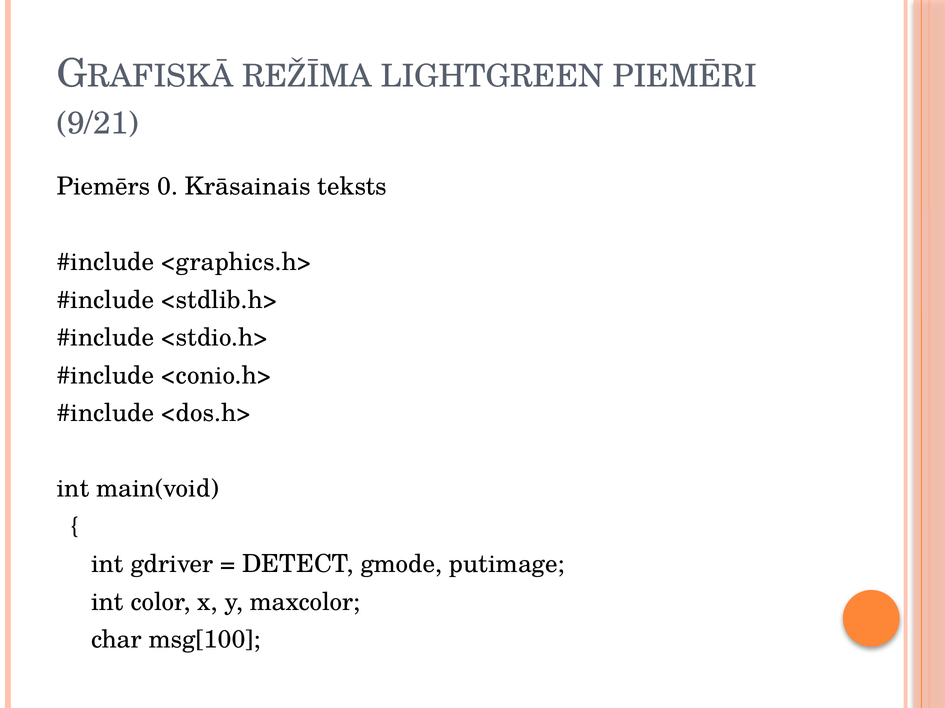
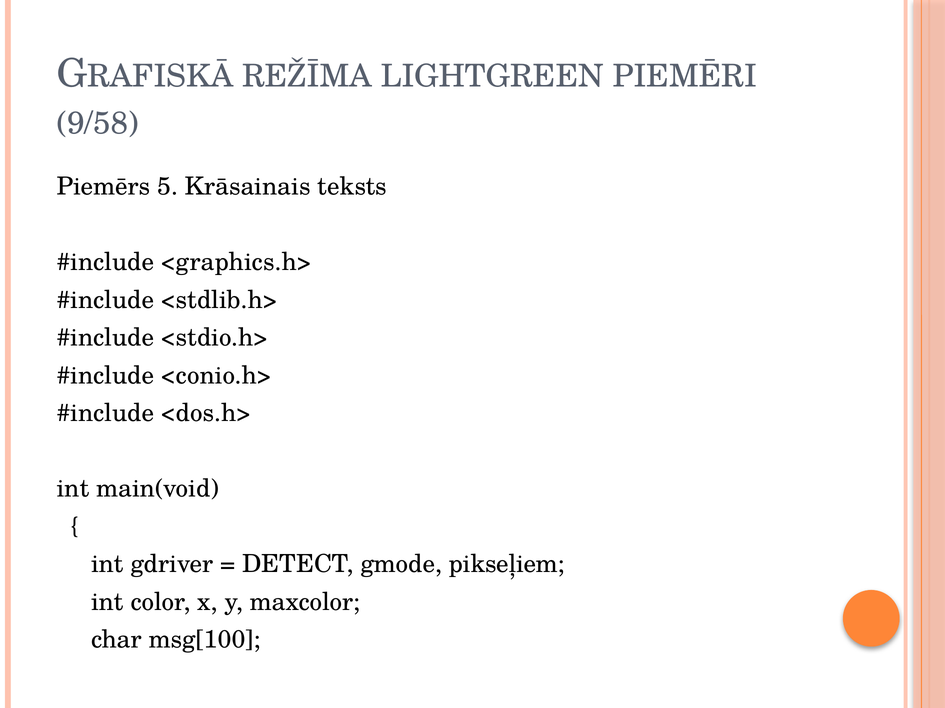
9/21: 9/21 -> 9/58
0: 0 -> 5
putimage: putimage -> pikseļiem
